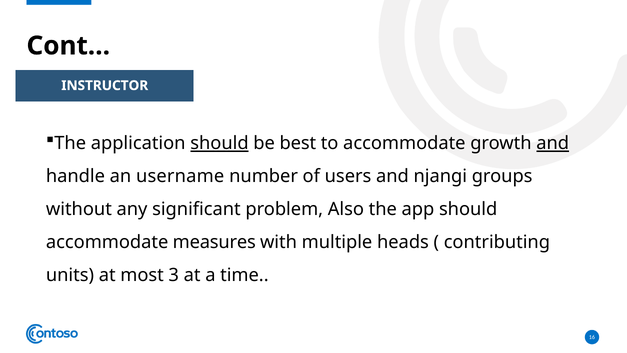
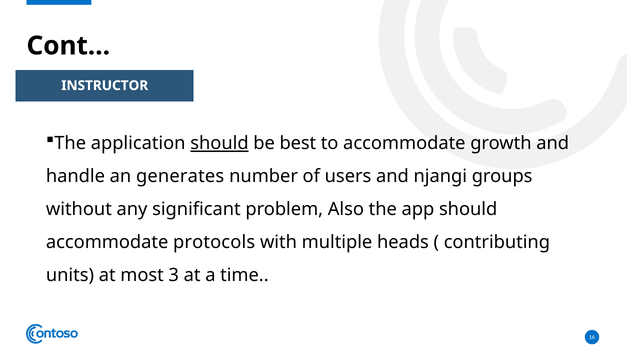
and at (553, 143) underline: present -> none
username: username -> generates
measures: measures -> protocols
